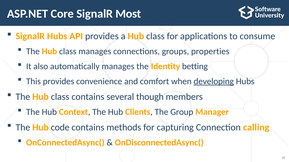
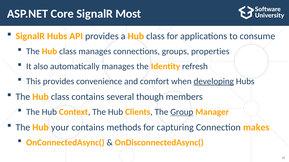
betting: betting -> refresh
Group underline: none -> present
code: code -> your
calling: calling -> makes
